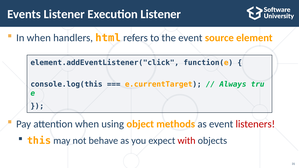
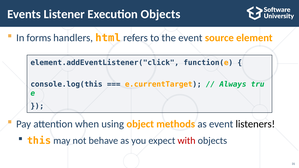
Execution Listener: Listener -> Objects
In when: when -> forms
listeners colour: red -> black
